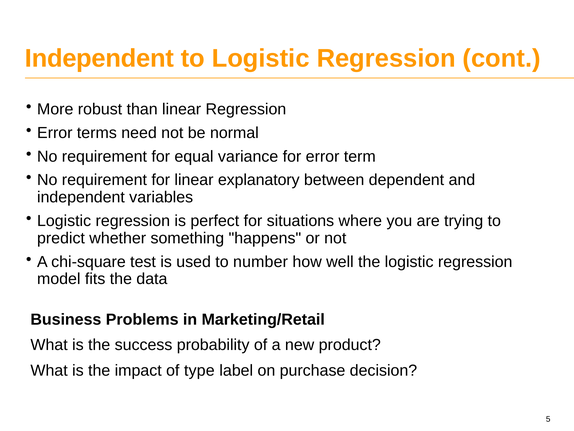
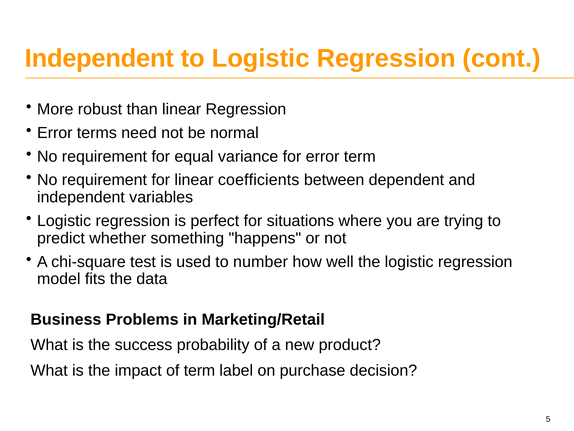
explanatory: explanatory -> coefficients
of type: type -> term
